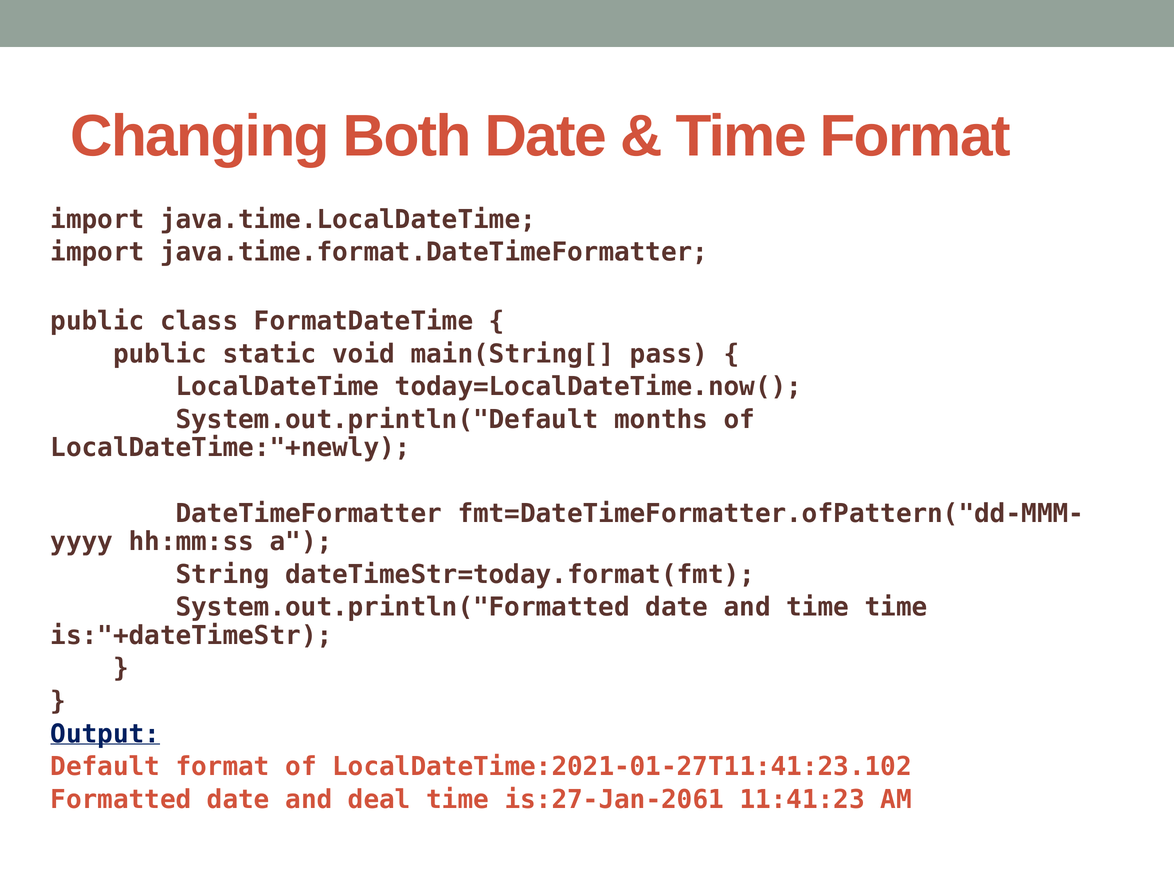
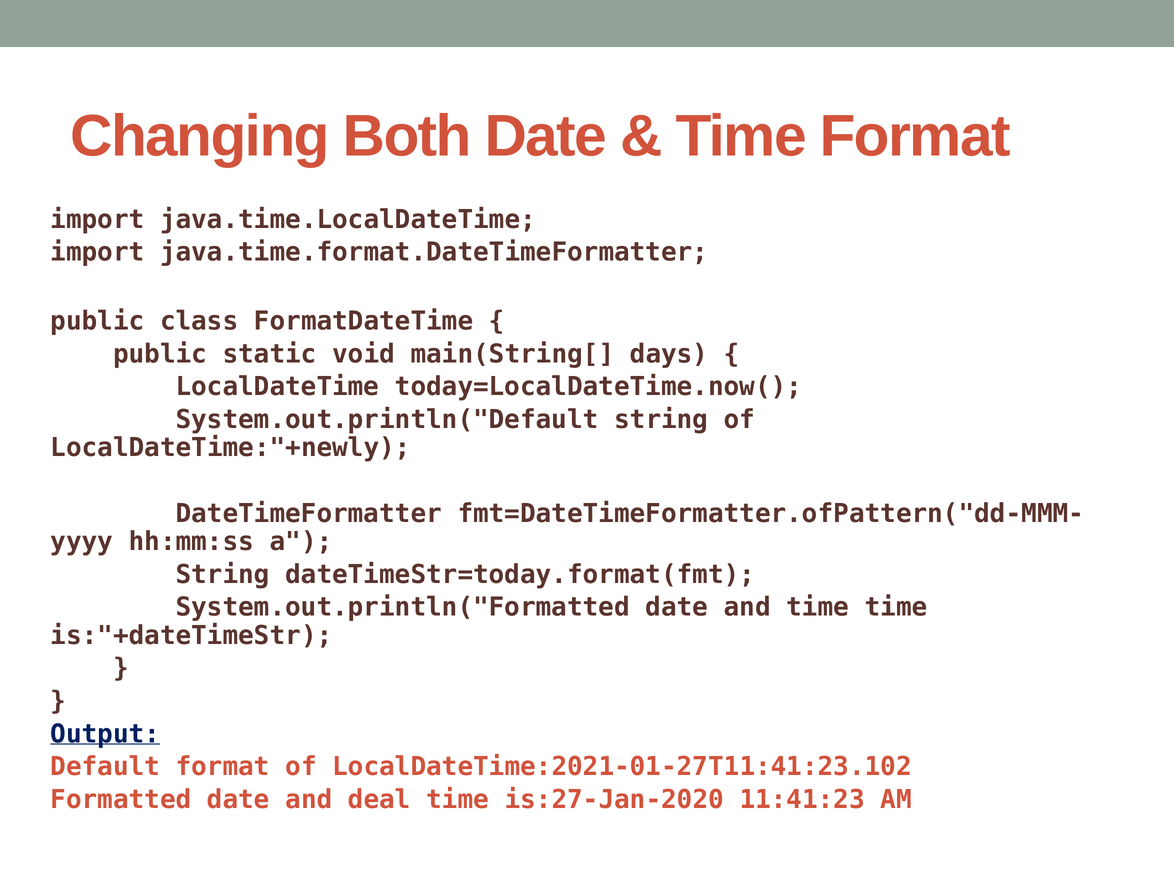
pass: pass -> days
System.out.println("Default months: months -> string
is:27-Jan-2061: is:27-Jan-2061 -> is:27-Jan-2020
